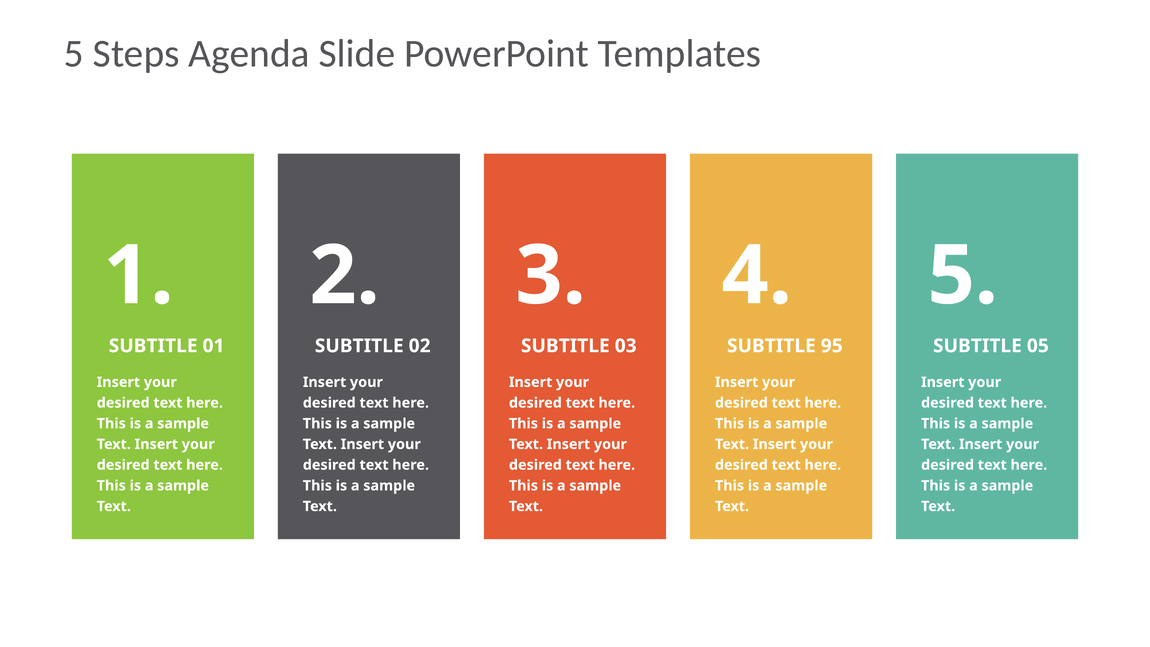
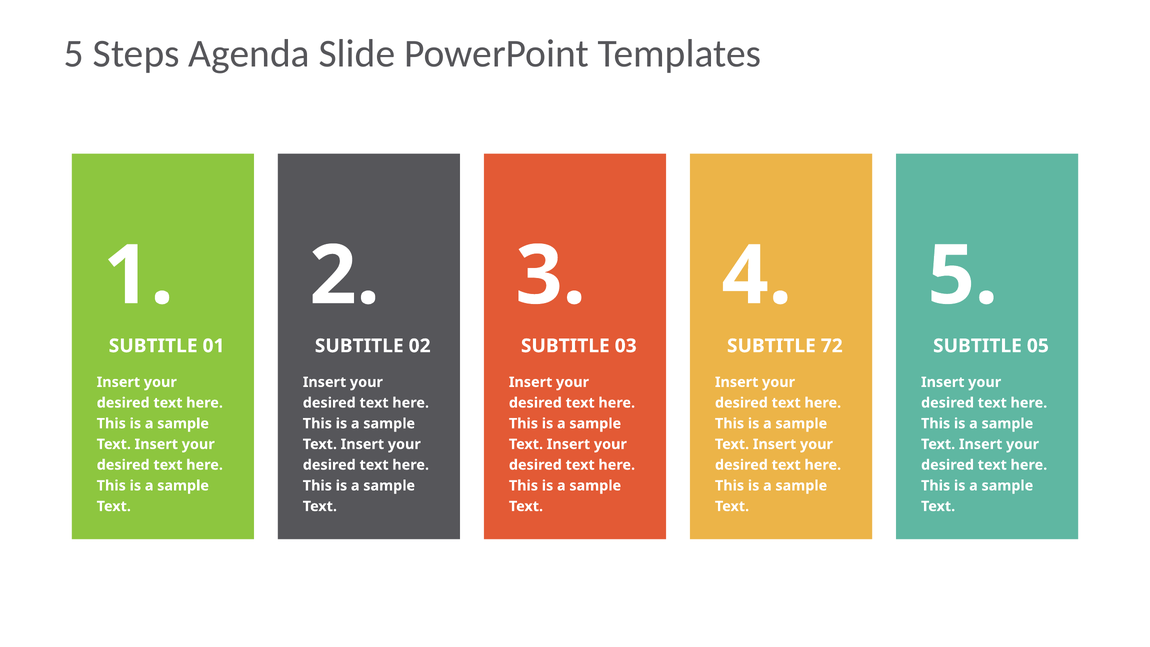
95: 95 -> 72
